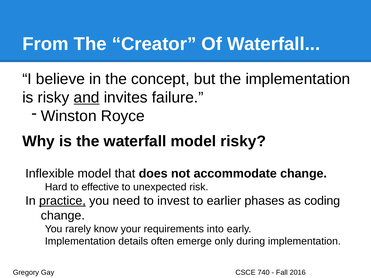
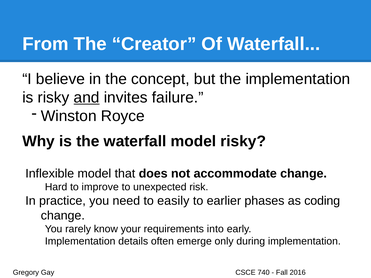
effective: effective -> improve
practice underline: present -> none
invest: invest -> easily
